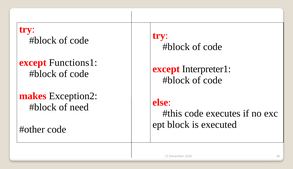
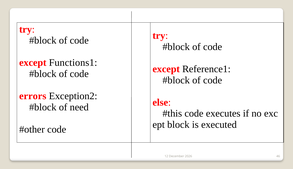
Interpreter1: Interpreter1 -> Reference1
makes: makes -> errors
